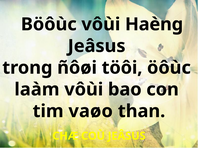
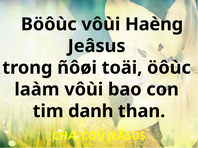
töôi: töôi -> toäi
vaøo: vaøo -> danh
